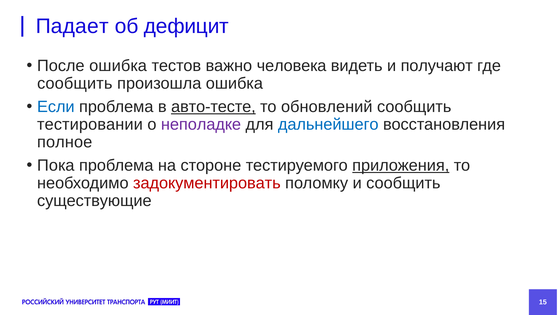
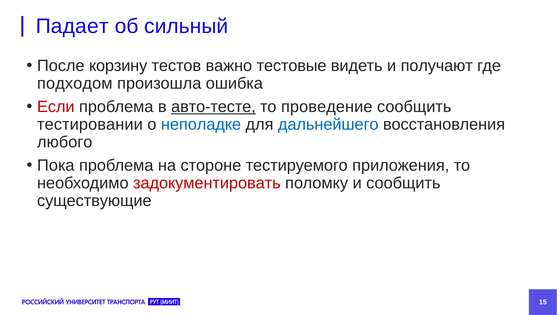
дефицит: дефицит -> сильный
После ошибка: ошибка -> корзину
человека: человека -> тестовые
сообщить at (75, 83): сообщить -> подходом
Если colour: blue -> red
обновлений: обновлений -> проведение
неполадке colour: purple -> blue
полное: полное -> любого
приложения underline: present -> none
